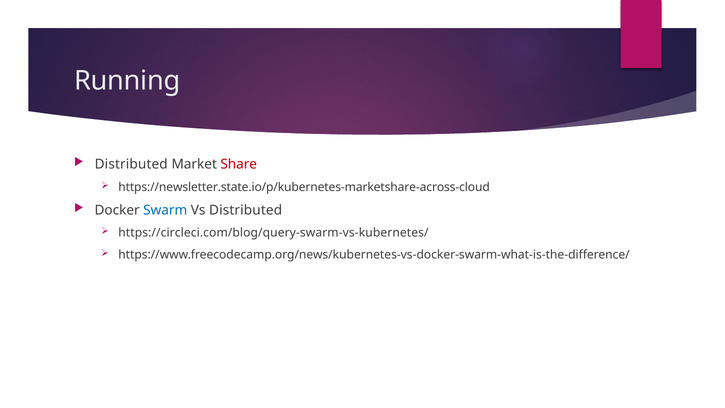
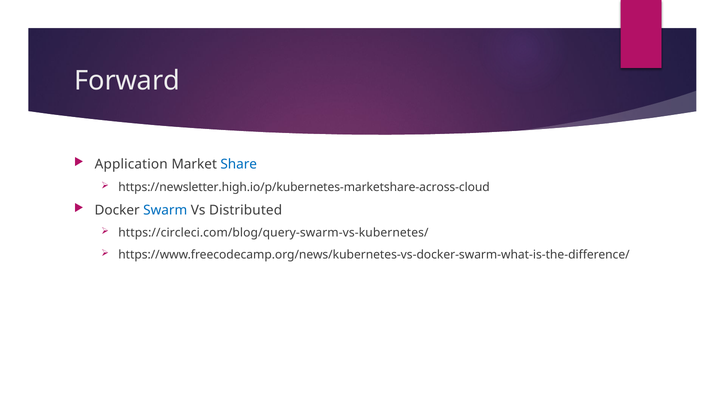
Running: Running -> Forward
Distributed at (131, 164): Distributed -> Application
Share colour: red -> blue
https://newsletter.state.io/p/kubernetes-marketshare-across-cloud: https://newsletter.state.io/p/kubernetes-marketshare-across-cloud -> https://newsletter.high.io/p/kubernetes-marketshare-across-cloud
